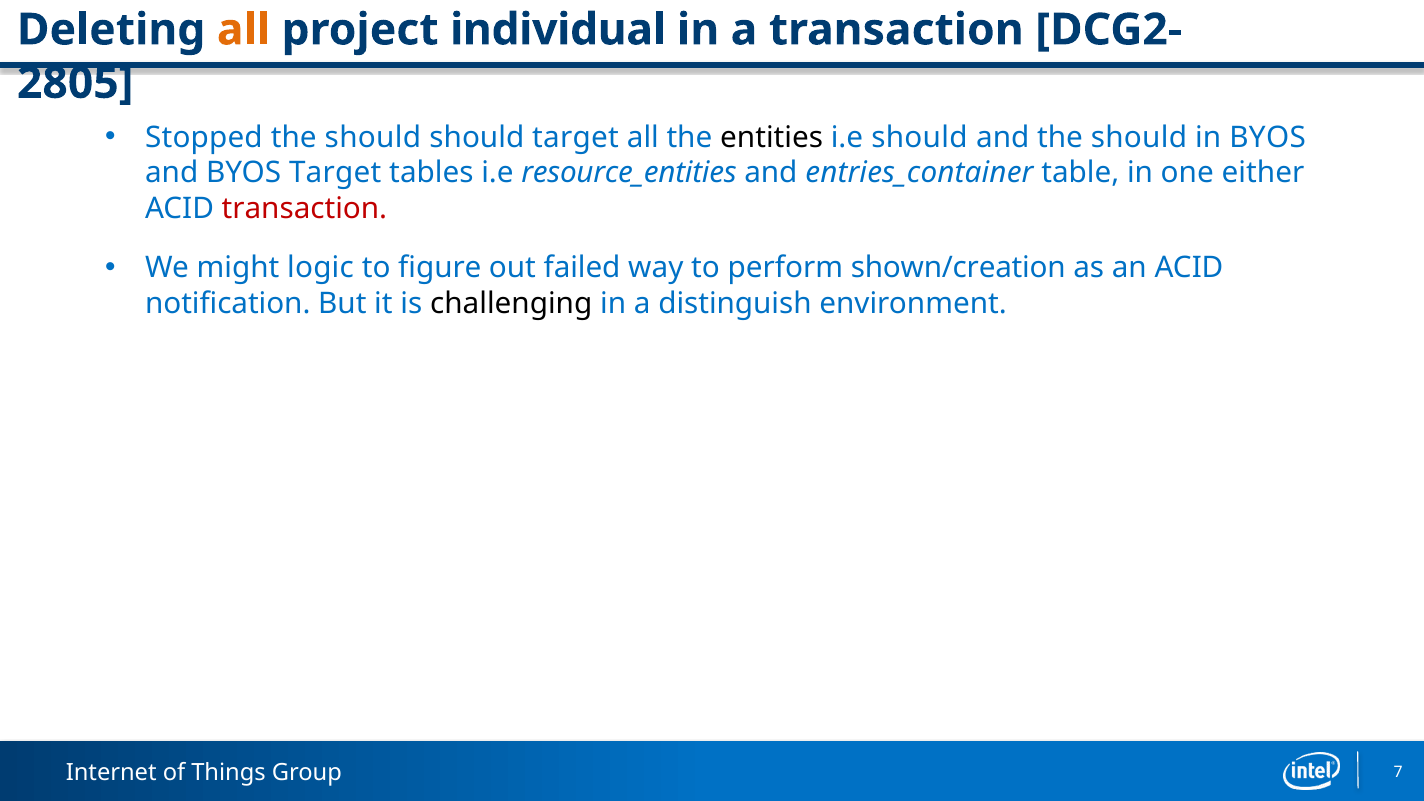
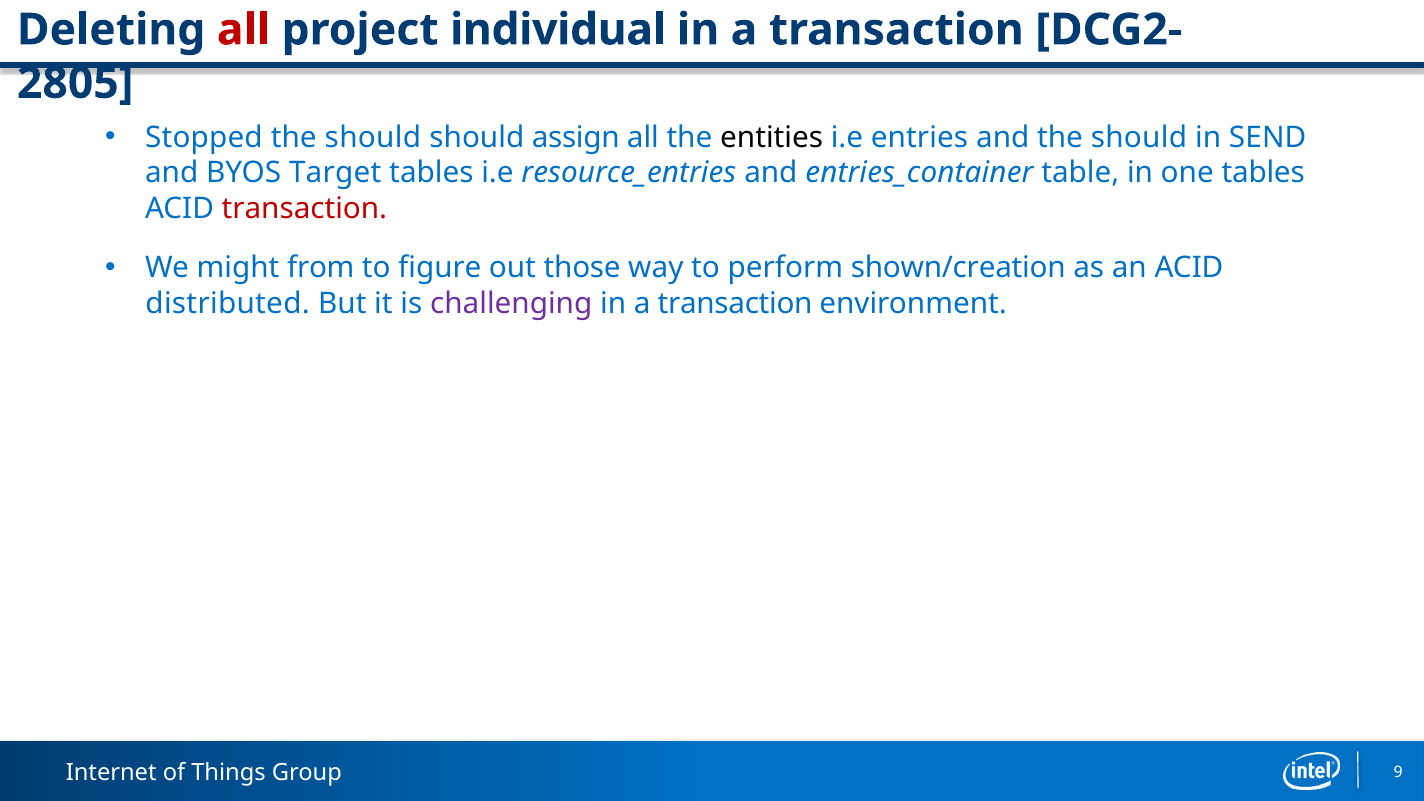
all at (243, 30) colour: orange -> red
should target: target -> assign
i.e should: should -> entries
in BYOS: BYOS -> SEND
resource_entities: resource_entities -> resource_entries
one either: either -> tables
logic: logic -> from
failed: failed -> those
notification: notification -> distributed
challenging colour: black -> purple
distinguish at (735, 304): distinguish -> transaction
7: 7 -> 9
